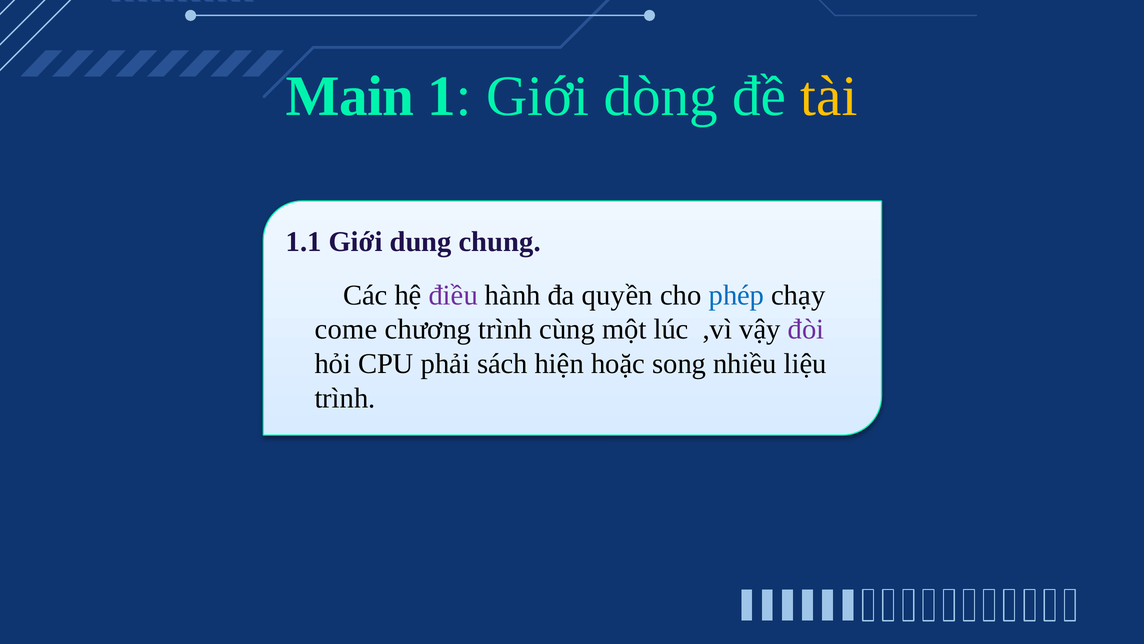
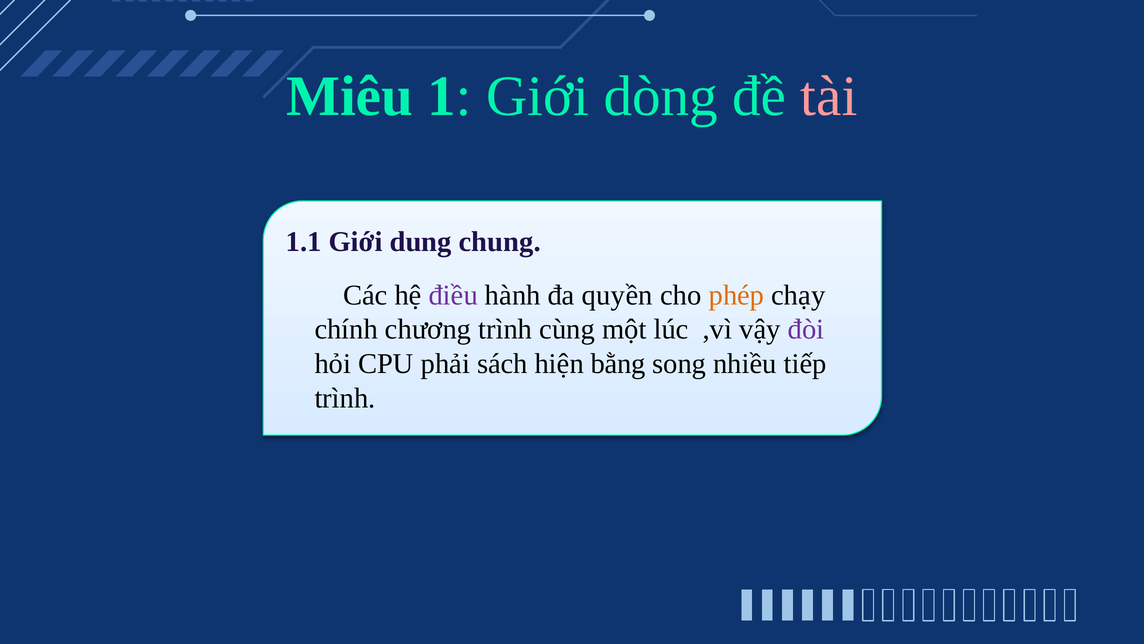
Main: Main -> Miêu
tài colour: yellow -> pink
phép colour: blue -> orange
come: come -> chính
hoặc: hoặc -> bằng
liệu: liệu -> tiếp
